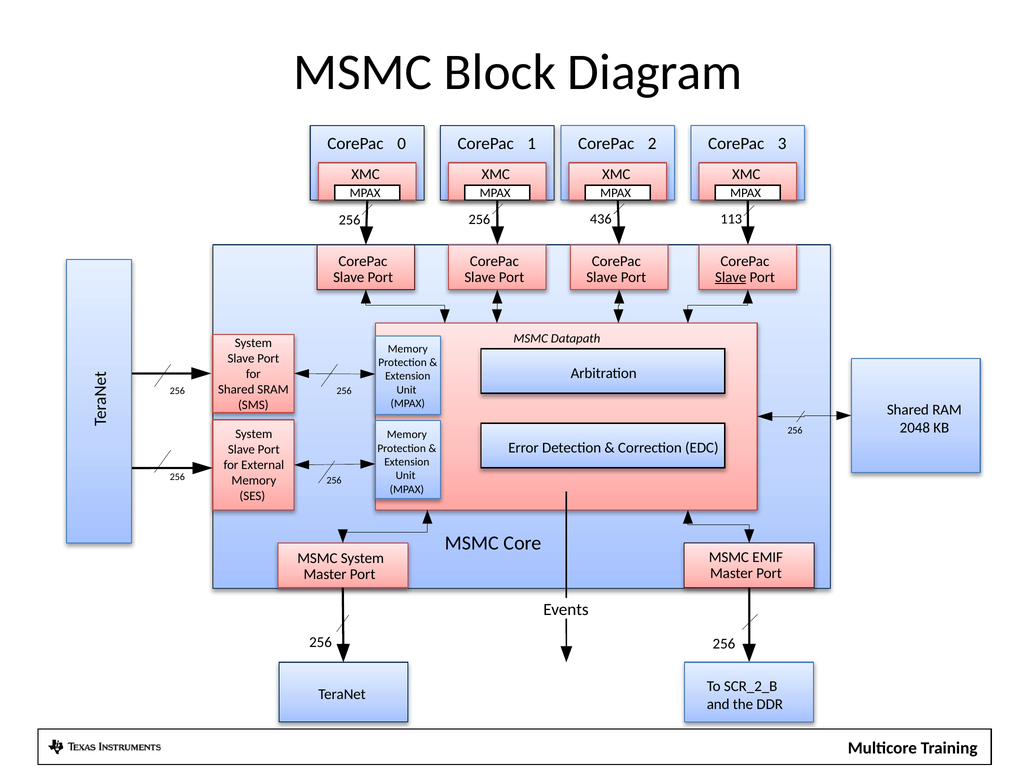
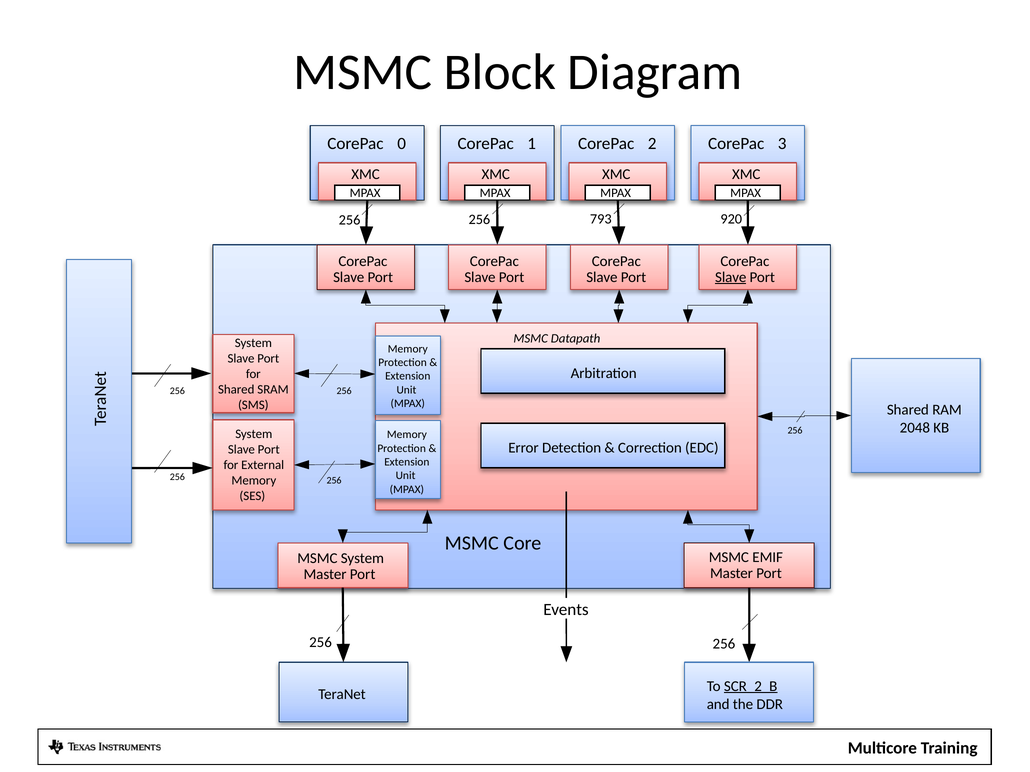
436: 436 -> 793
113: 113 -> 920
SCR_2_B underline: none -> present
